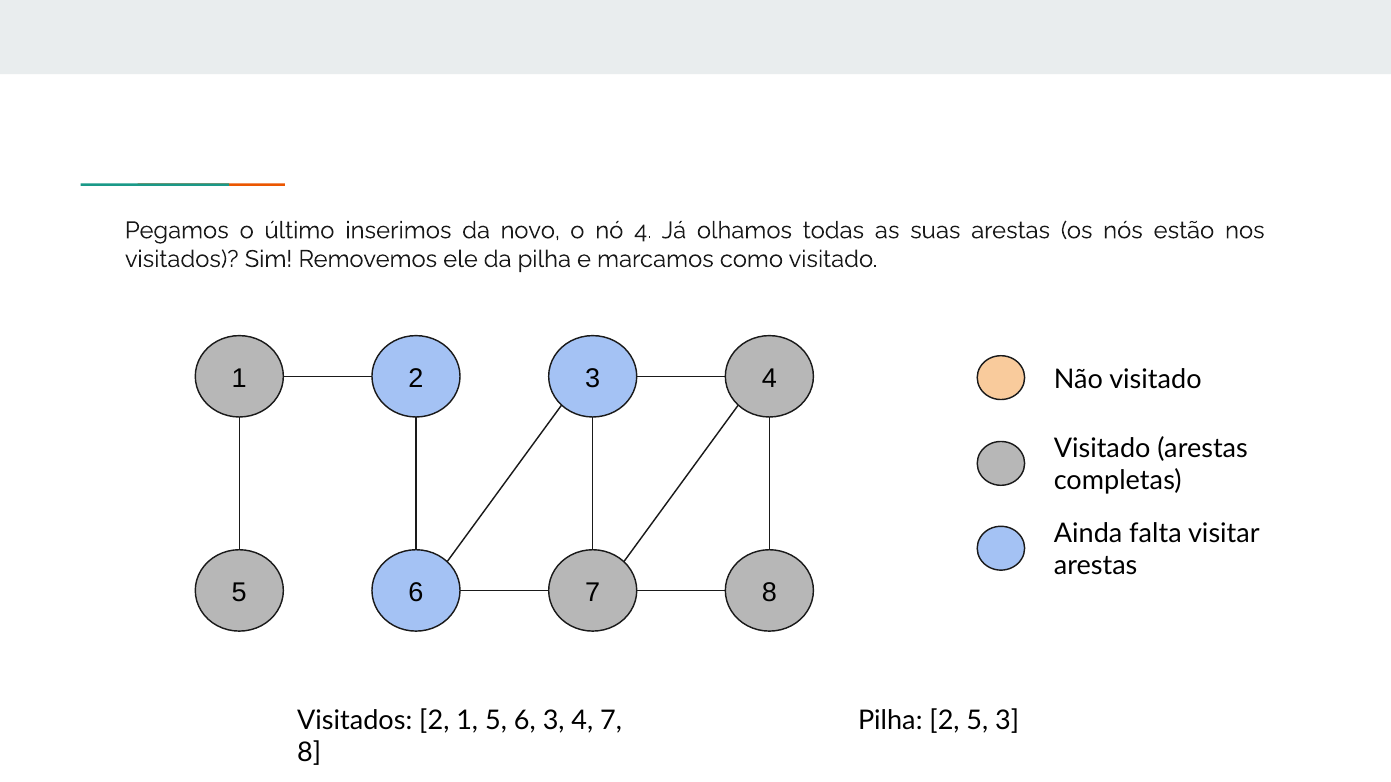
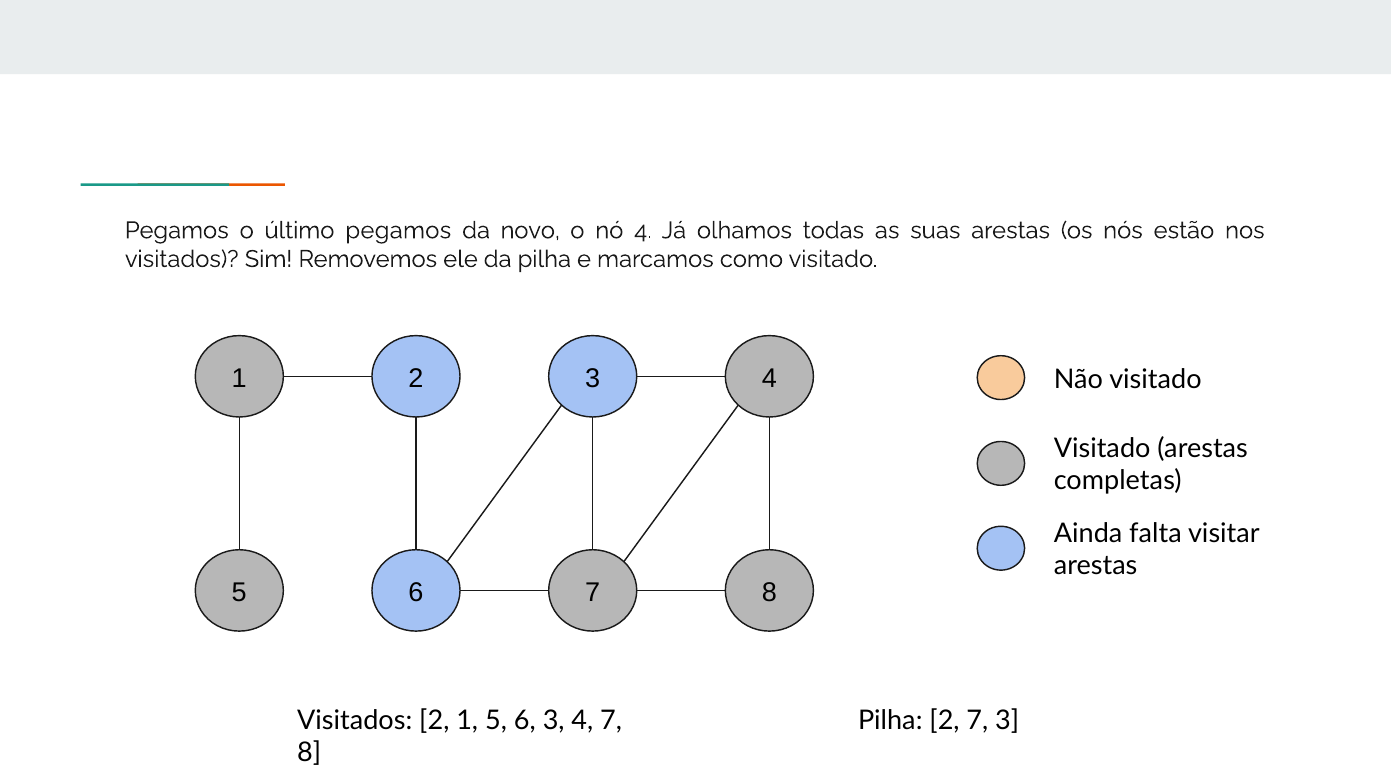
último inserimos: inserimos -> pegamos
2 5: 5 -> 7
